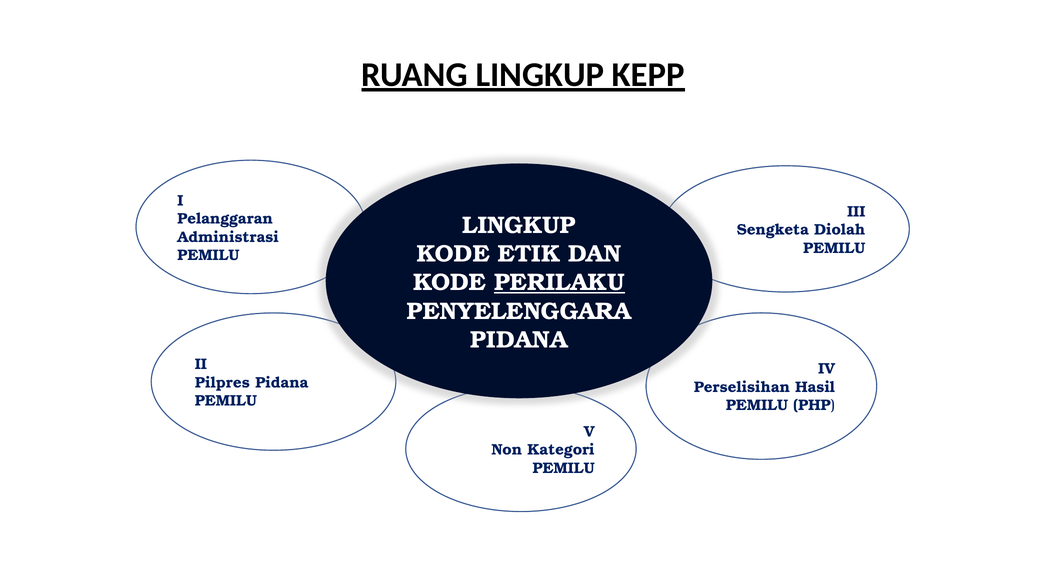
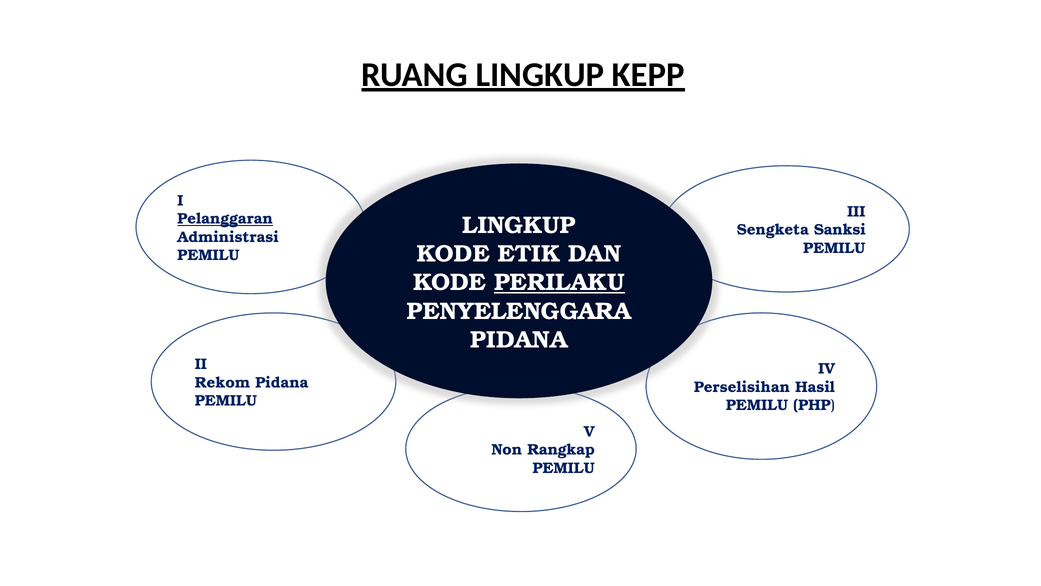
Pelanggaran underline: none -> present
Diolah: Diolah -> Sanksi
Pilpres: Pilpres -> Rekom
Kategori: Kategori -> Rangkap
